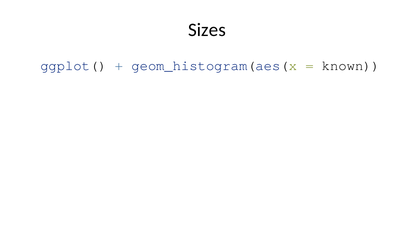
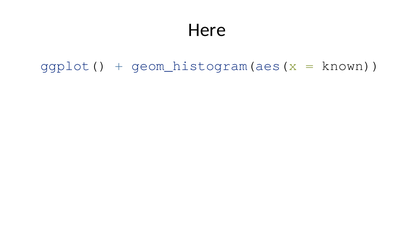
Sizes: Sizes -> Here
